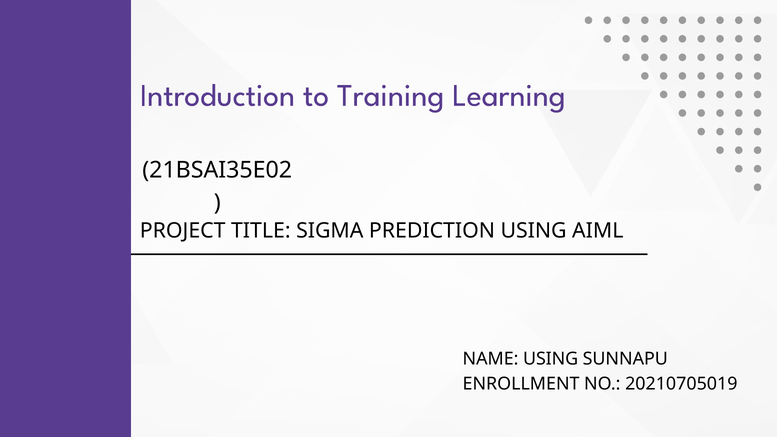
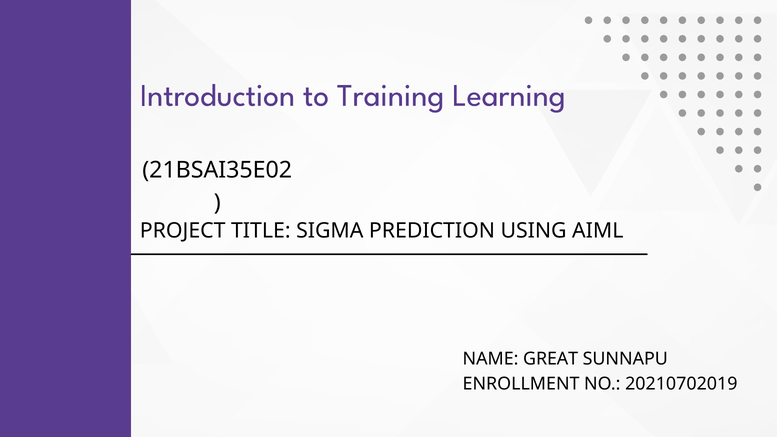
NAME USING: USING -> GREAT
20210705019: 20210705019 -> 20210702019
